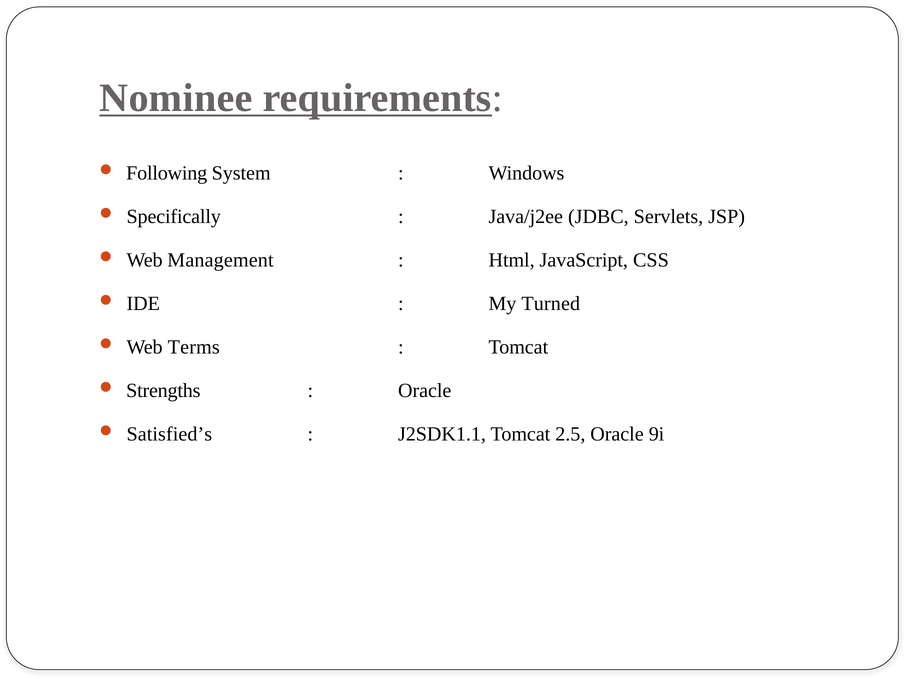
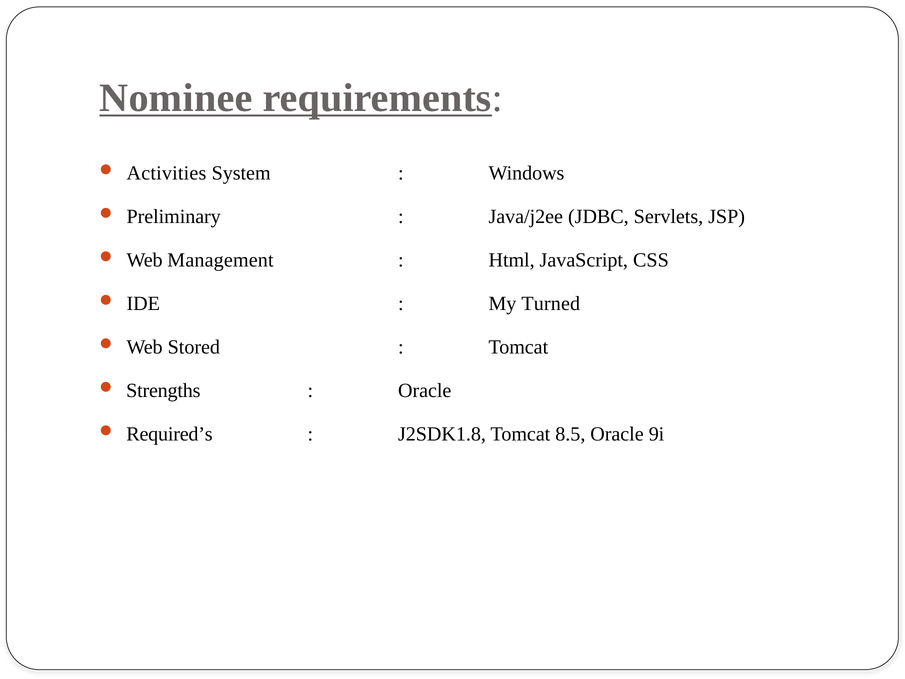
Following: Following -> Activities
Specifically: Specifically -> Preliminary
Terms: Terms -> Stored
Satisfied’s: Satisfied’s -> Required’s
J2SDK1.1: J2SDK1.1 -> J2SDK1.8
2.5: 2.5 -> 8.5
